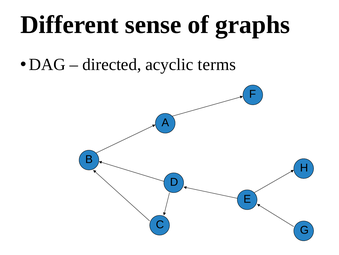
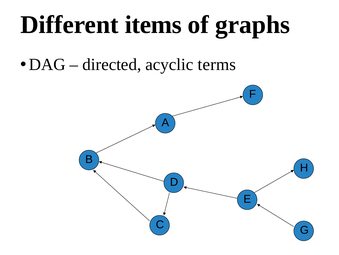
sense: sense -> items
